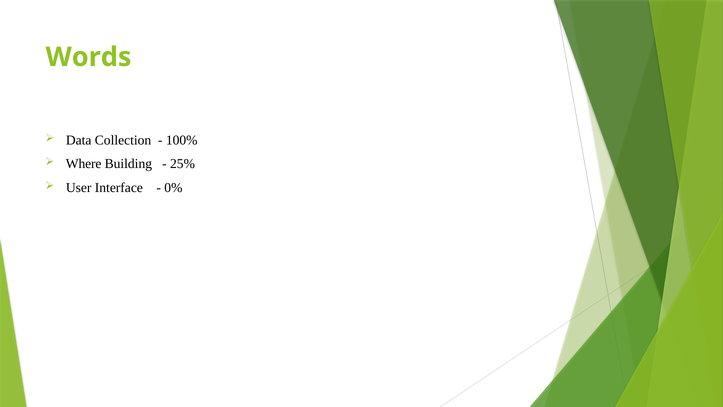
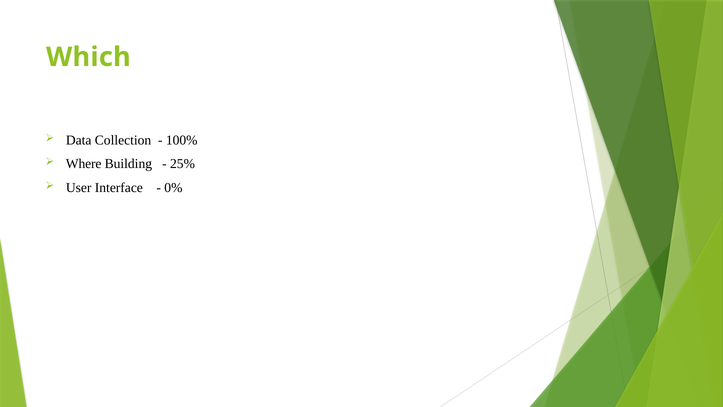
Words: Words -> Which
